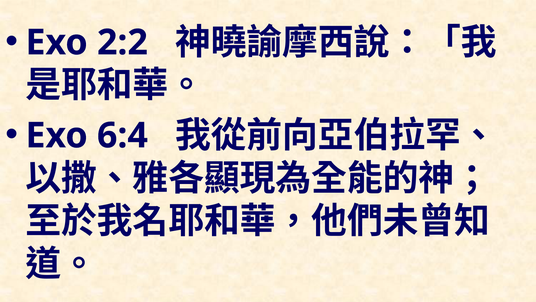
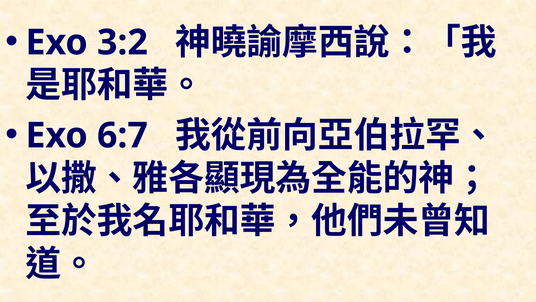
2:2: 2:2 -> 3:2
6:4: 6:4 -> 6:7
